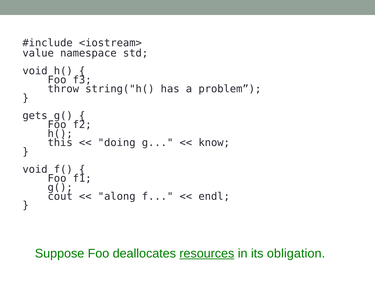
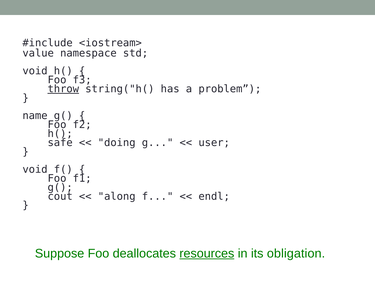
throw underline: none -> present
gets: gets -> name
this: this -> safe
know: know -> user
